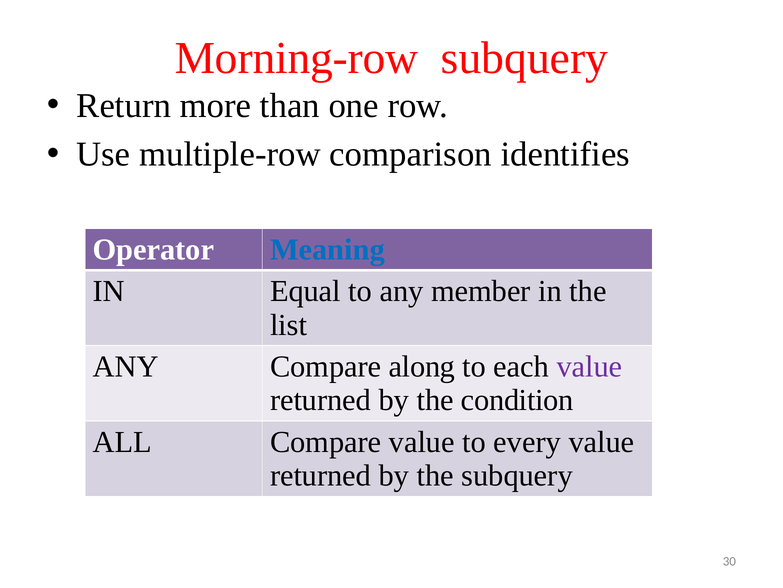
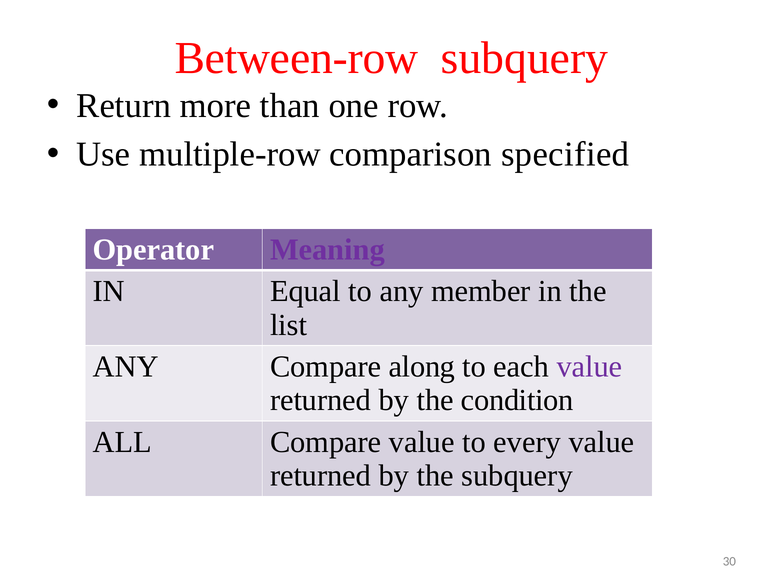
Morning-row: Morning-row -> Between-row
identifies: identifies -> specified
Meaning colour: blue -> purple
